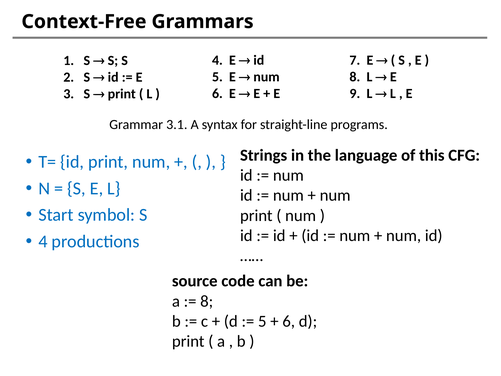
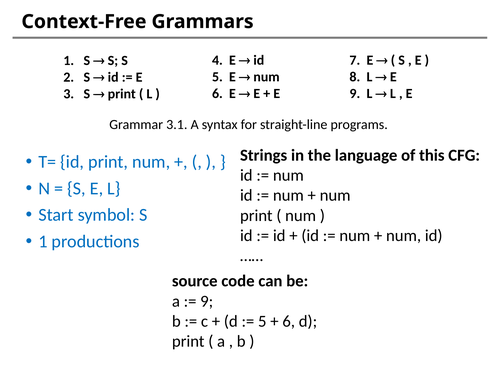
4 at (43, 241): 4 -> 1
8 at (207, 301): 8 -> 9
